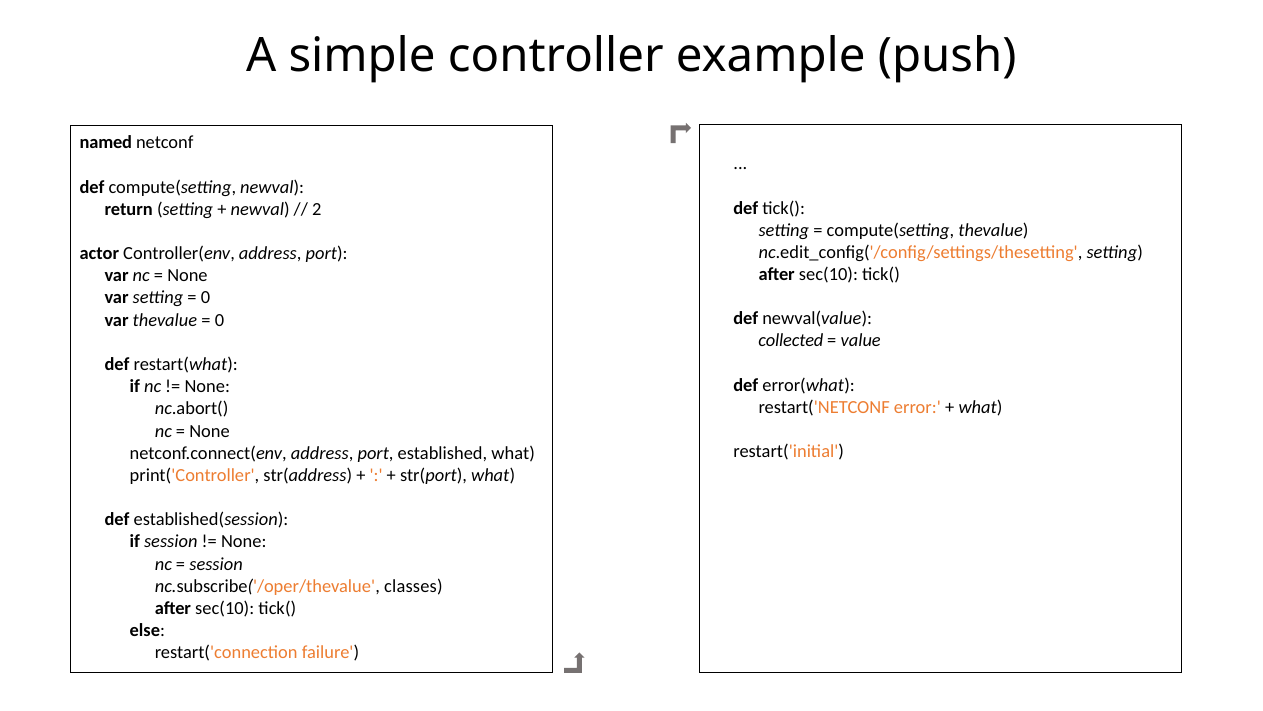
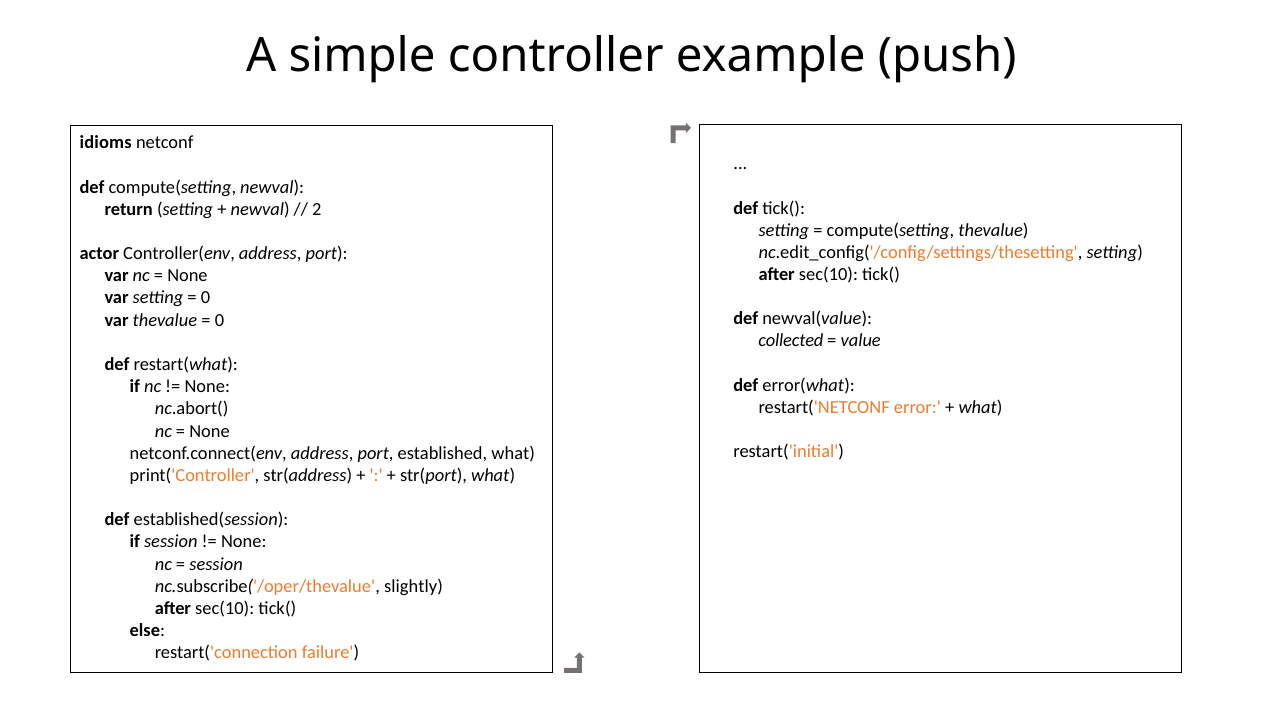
named: named -> idioms
classes: classes -> slightly
